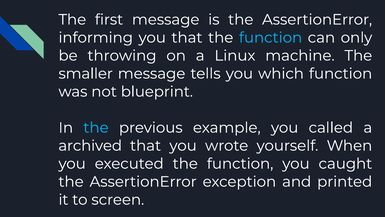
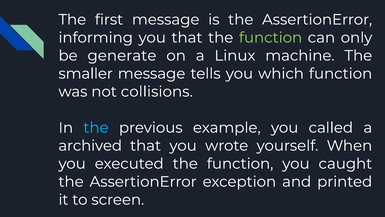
function at (271, 38) colour: light blue -> light green
throwing: throwing -> generate
blueprint: blueprint -> collisions
